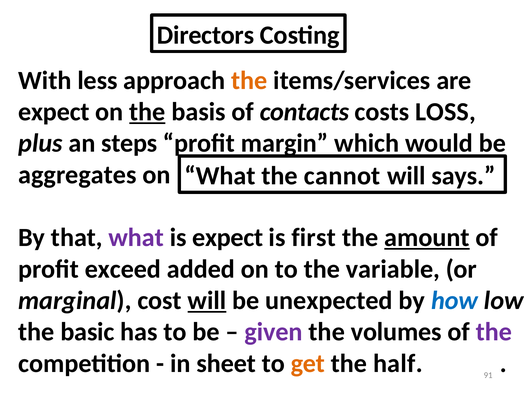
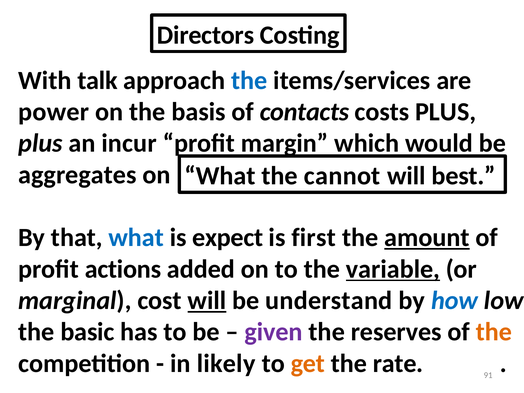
less: less -> talk
the at (249, 80) colour: orange -> blue
expect at (54, 112): expect -> power
the at (147, 112) underline: present -> none
costs LOSS: LOSS -> PLUS
steps: steps -> incur
says: says -> best
what at (136, 238) colour: purple -> blue
exceed: exceed -> actions
variable underline: none -> present
unexpected: unexpected -> understand
volumes: volumes -> reserves
the at (494, 332) colour: purple -> orange
sheet: sheet -> likely
half: half -> rate
